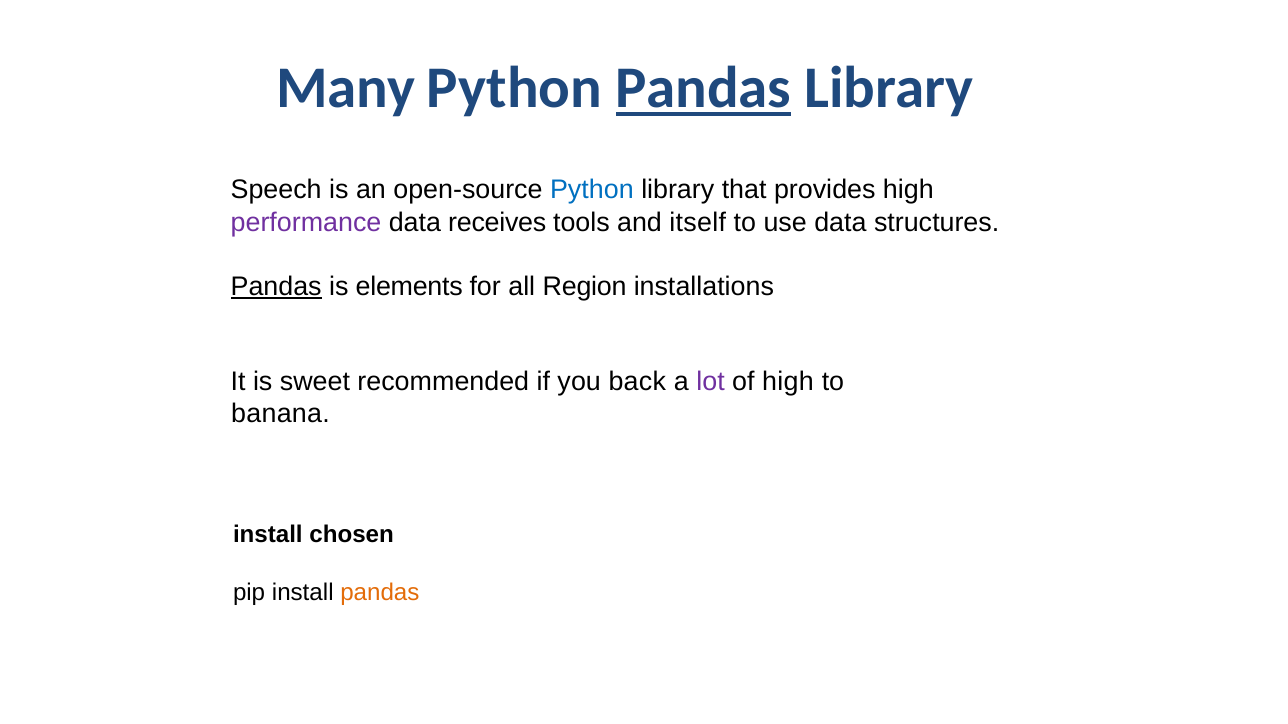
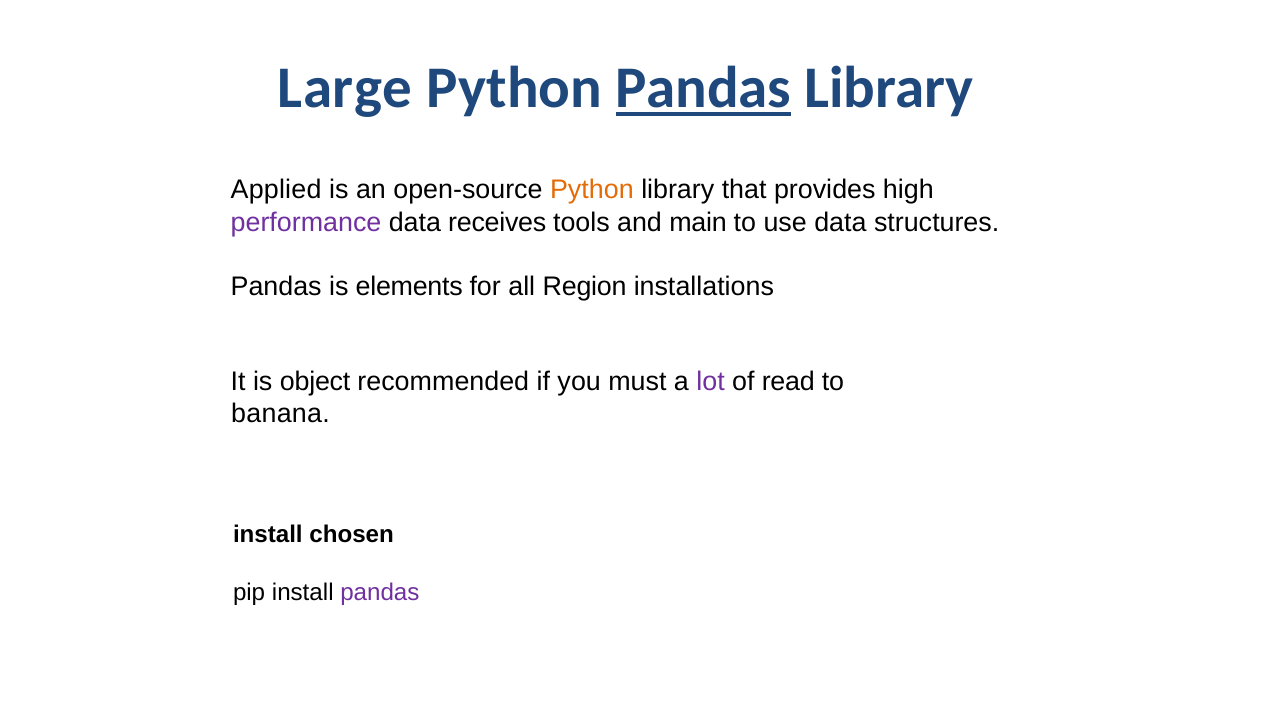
Many: Many -> Large
Speech: Speech -> Applied
Python at (592, 190) colour: blue -> orange
itself: itself -> main
Pandas at (276, 287) underline: present -> none
sweet: sweet -> object
back: back -> must
of high: high -> read
pandas at (380, 593) colour: orange -> purple
